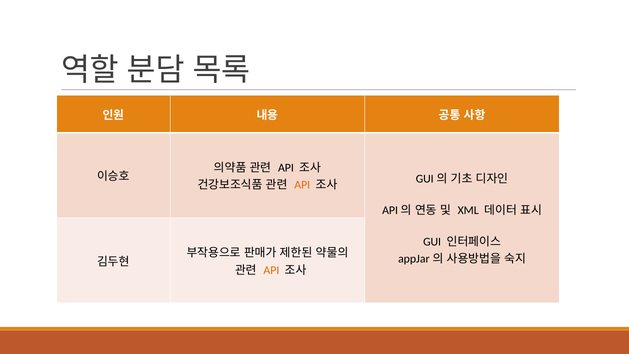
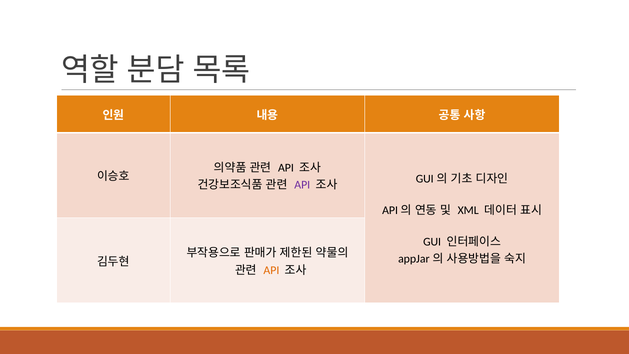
API at (302, 185) colour: orange -> purple
